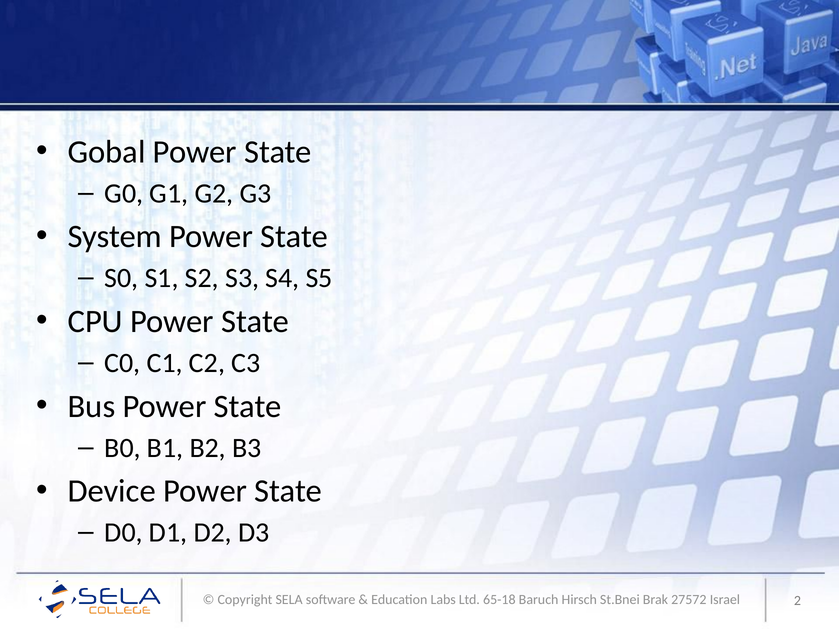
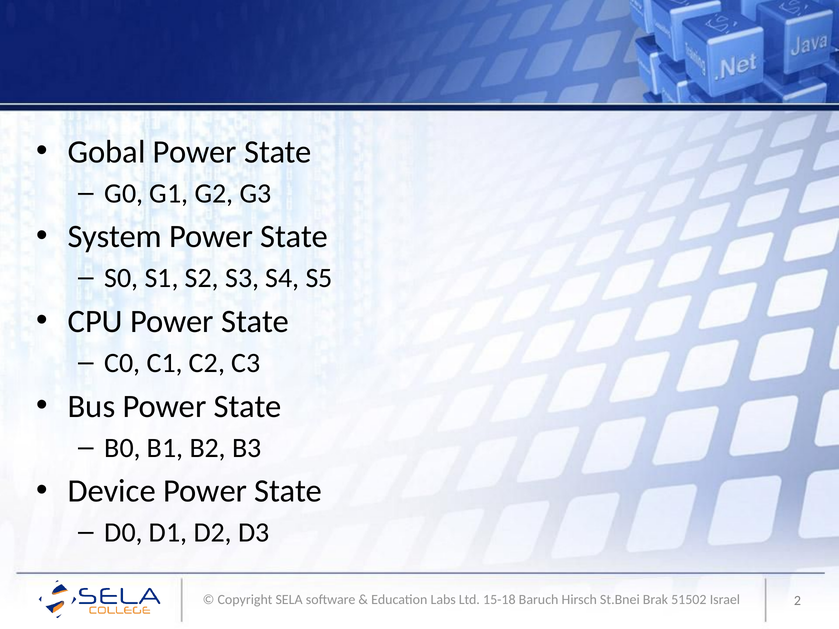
65-18: 65-18 -> 15-18
27572: 27572 -> 51502
